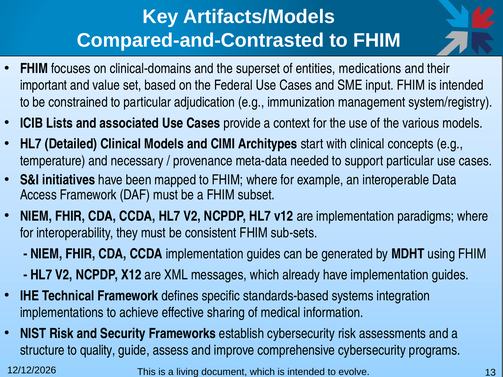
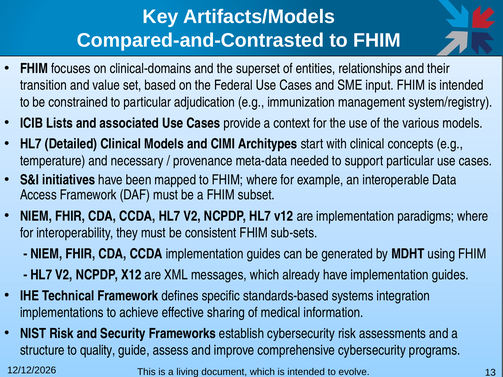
medications: medications -> relationships
important: important -> transition
